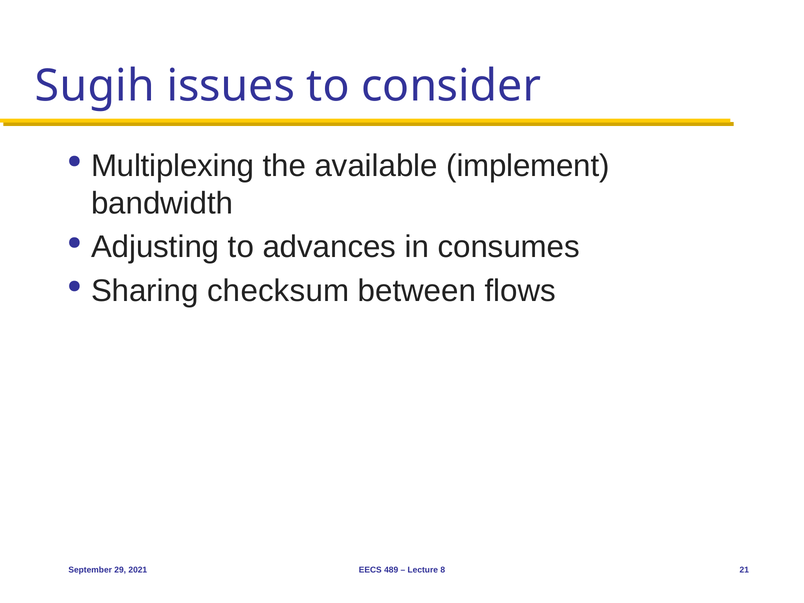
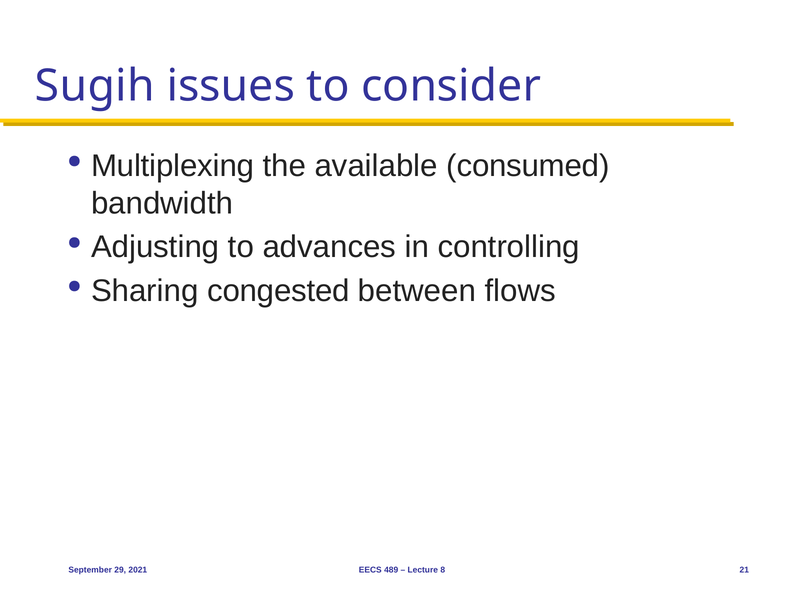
implement: implement -> consumed
consumes: consumes -> controlling
checksum: checksum -> congested
